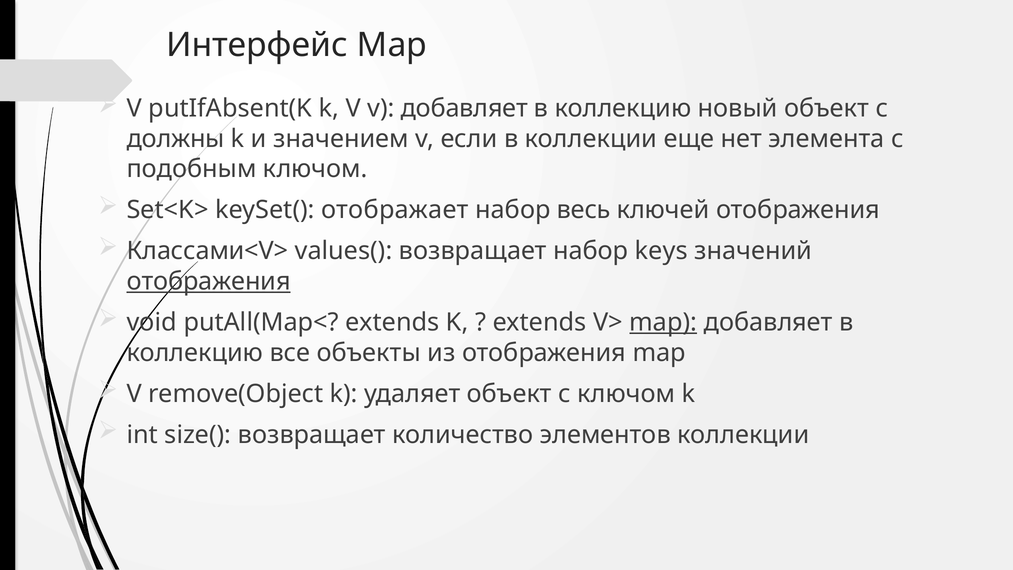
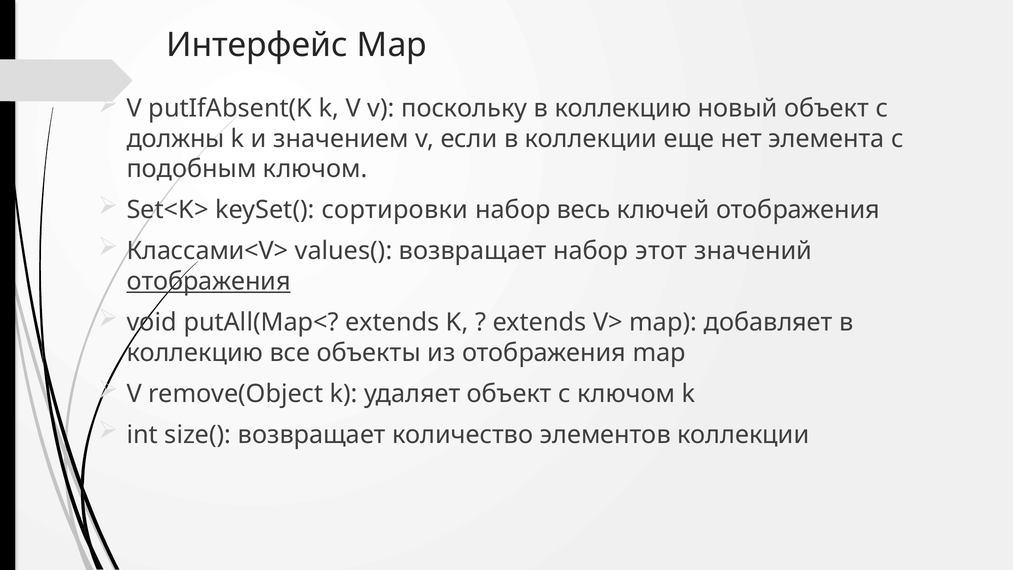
v добавляет: добавляет -> поскольку
отображает: отображает -> сортировки
keys: keys -> этот
map at (663, 322) underline: present -> none
